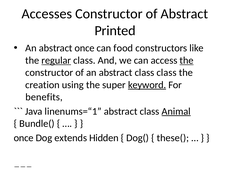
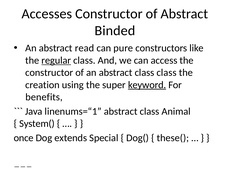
Printed: Printed -> Binded
abstract once: once -> read
food: food -> pure
the at (187, 61) underline: present -> none
Animal underline: present -> none
Bundle(: Bundle( -> System(
Hidden: Hidden -> Special
